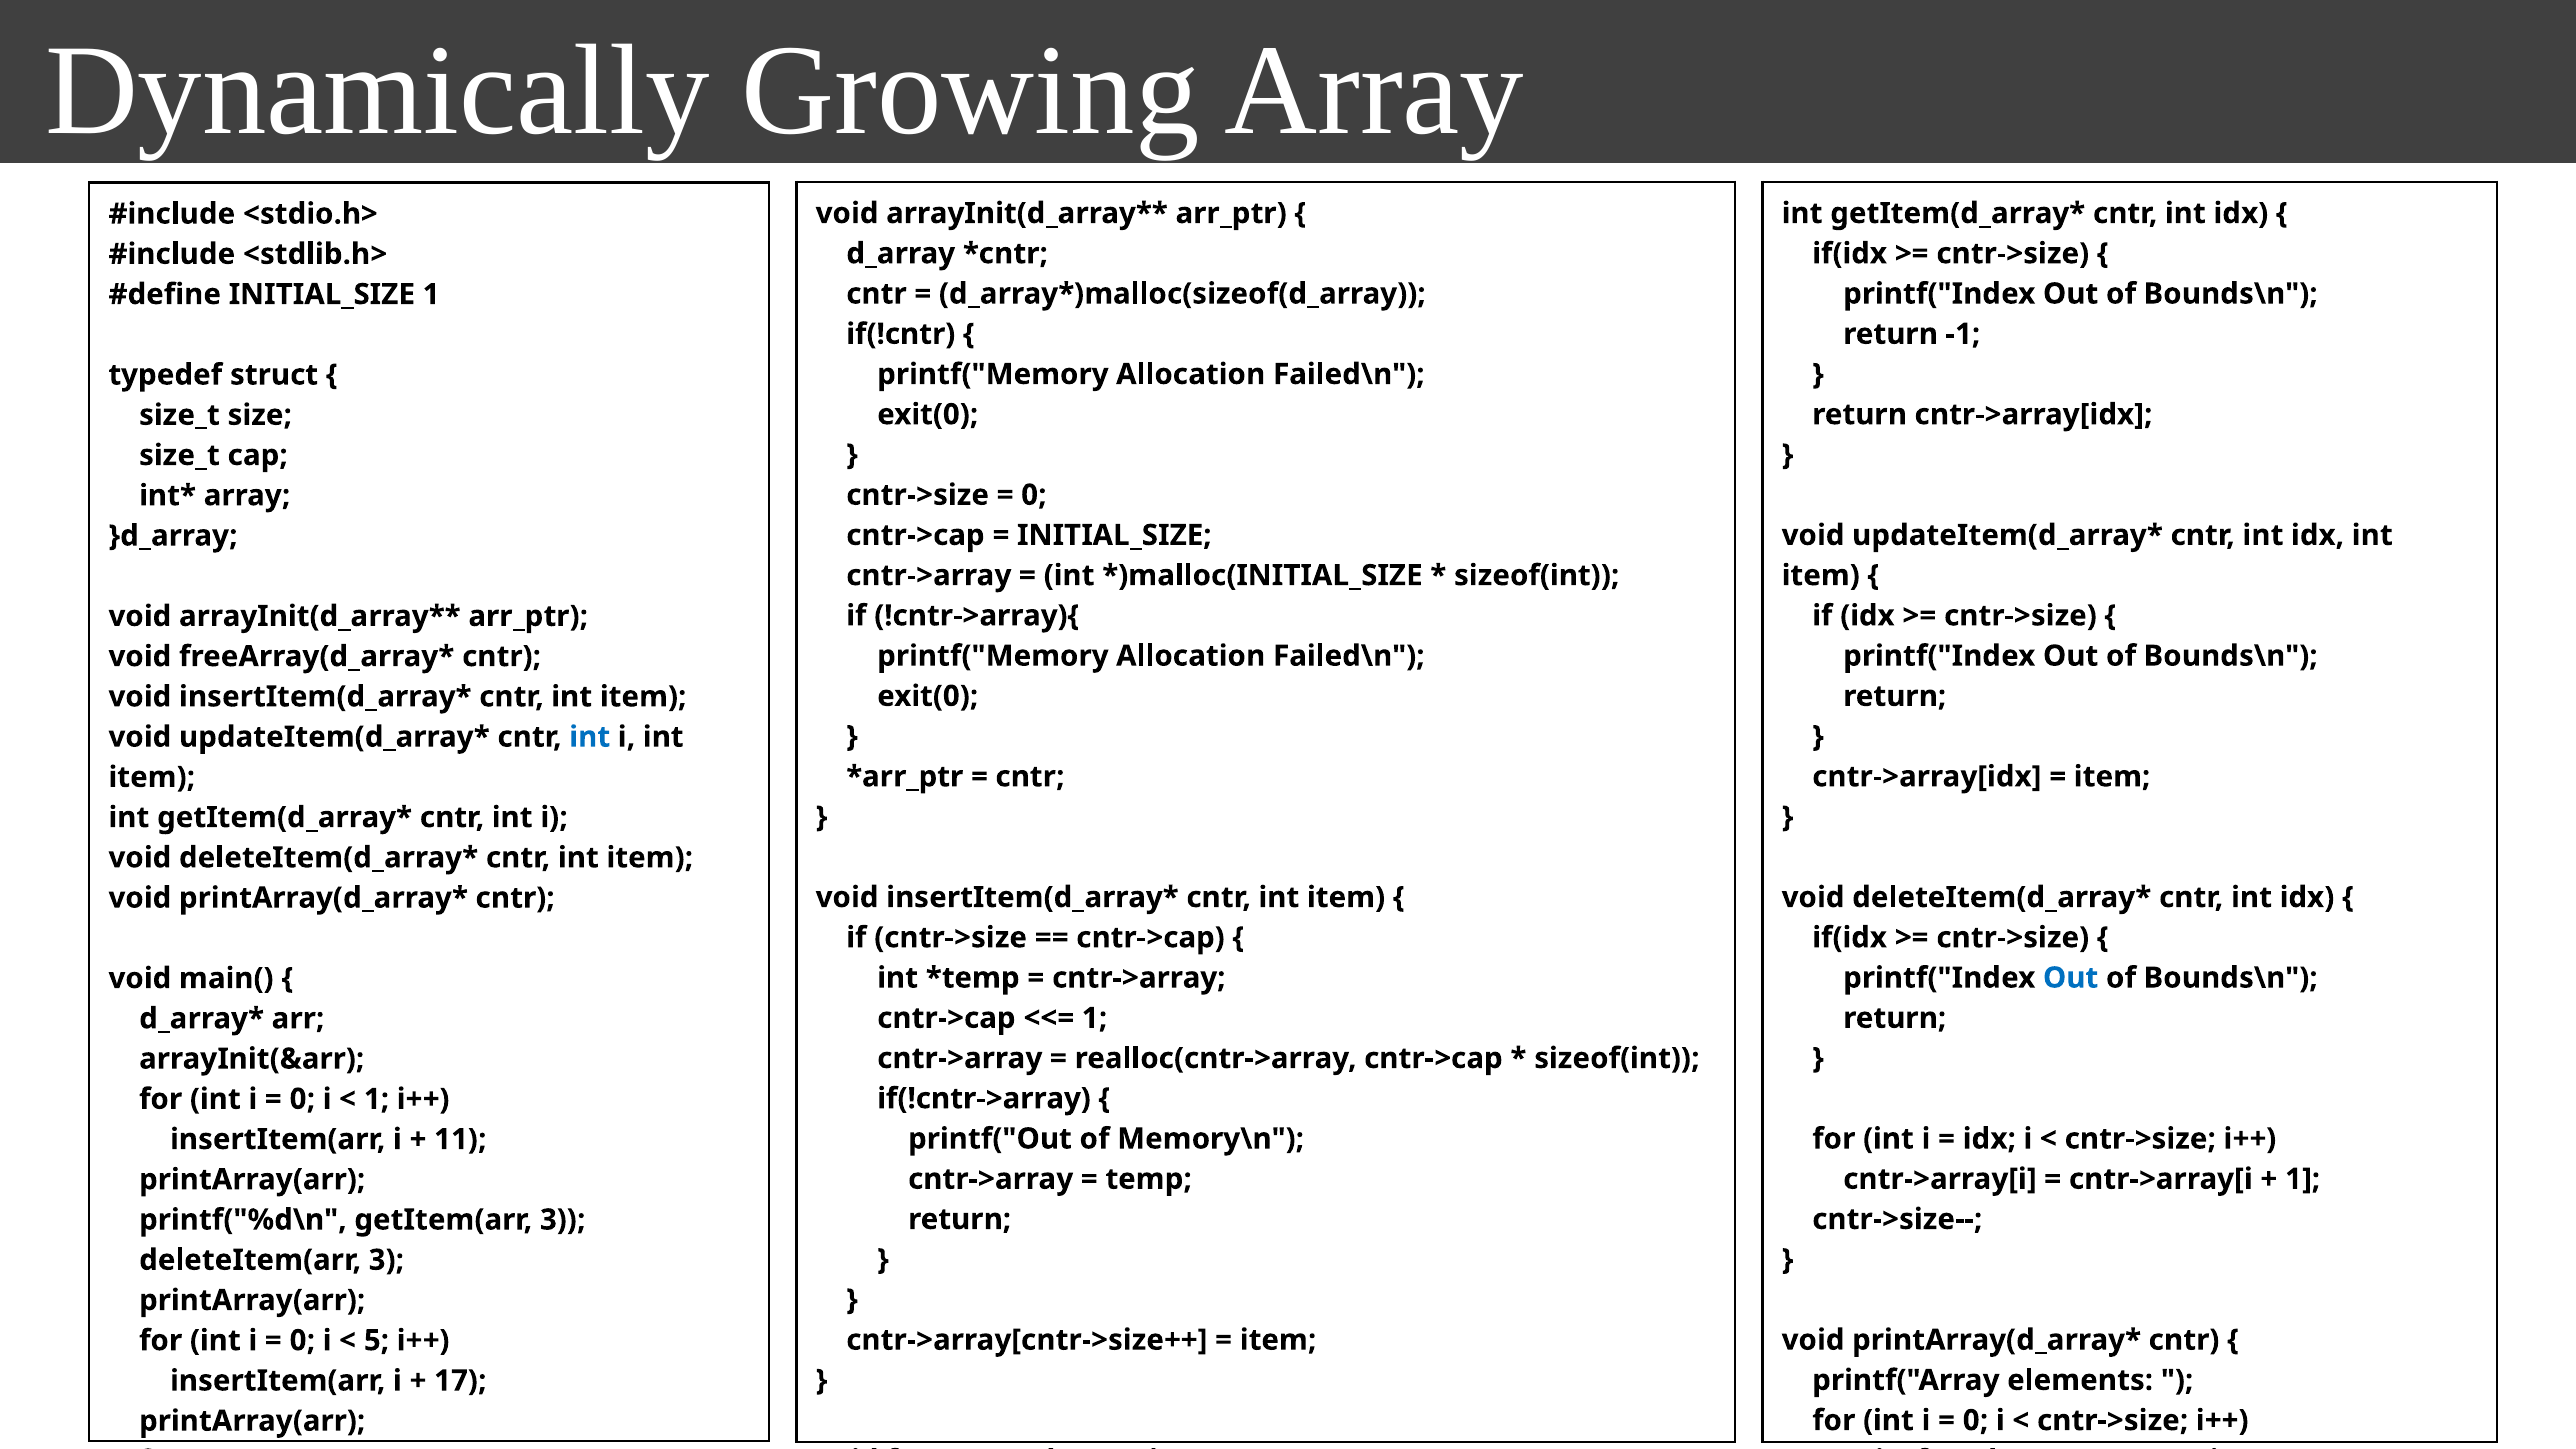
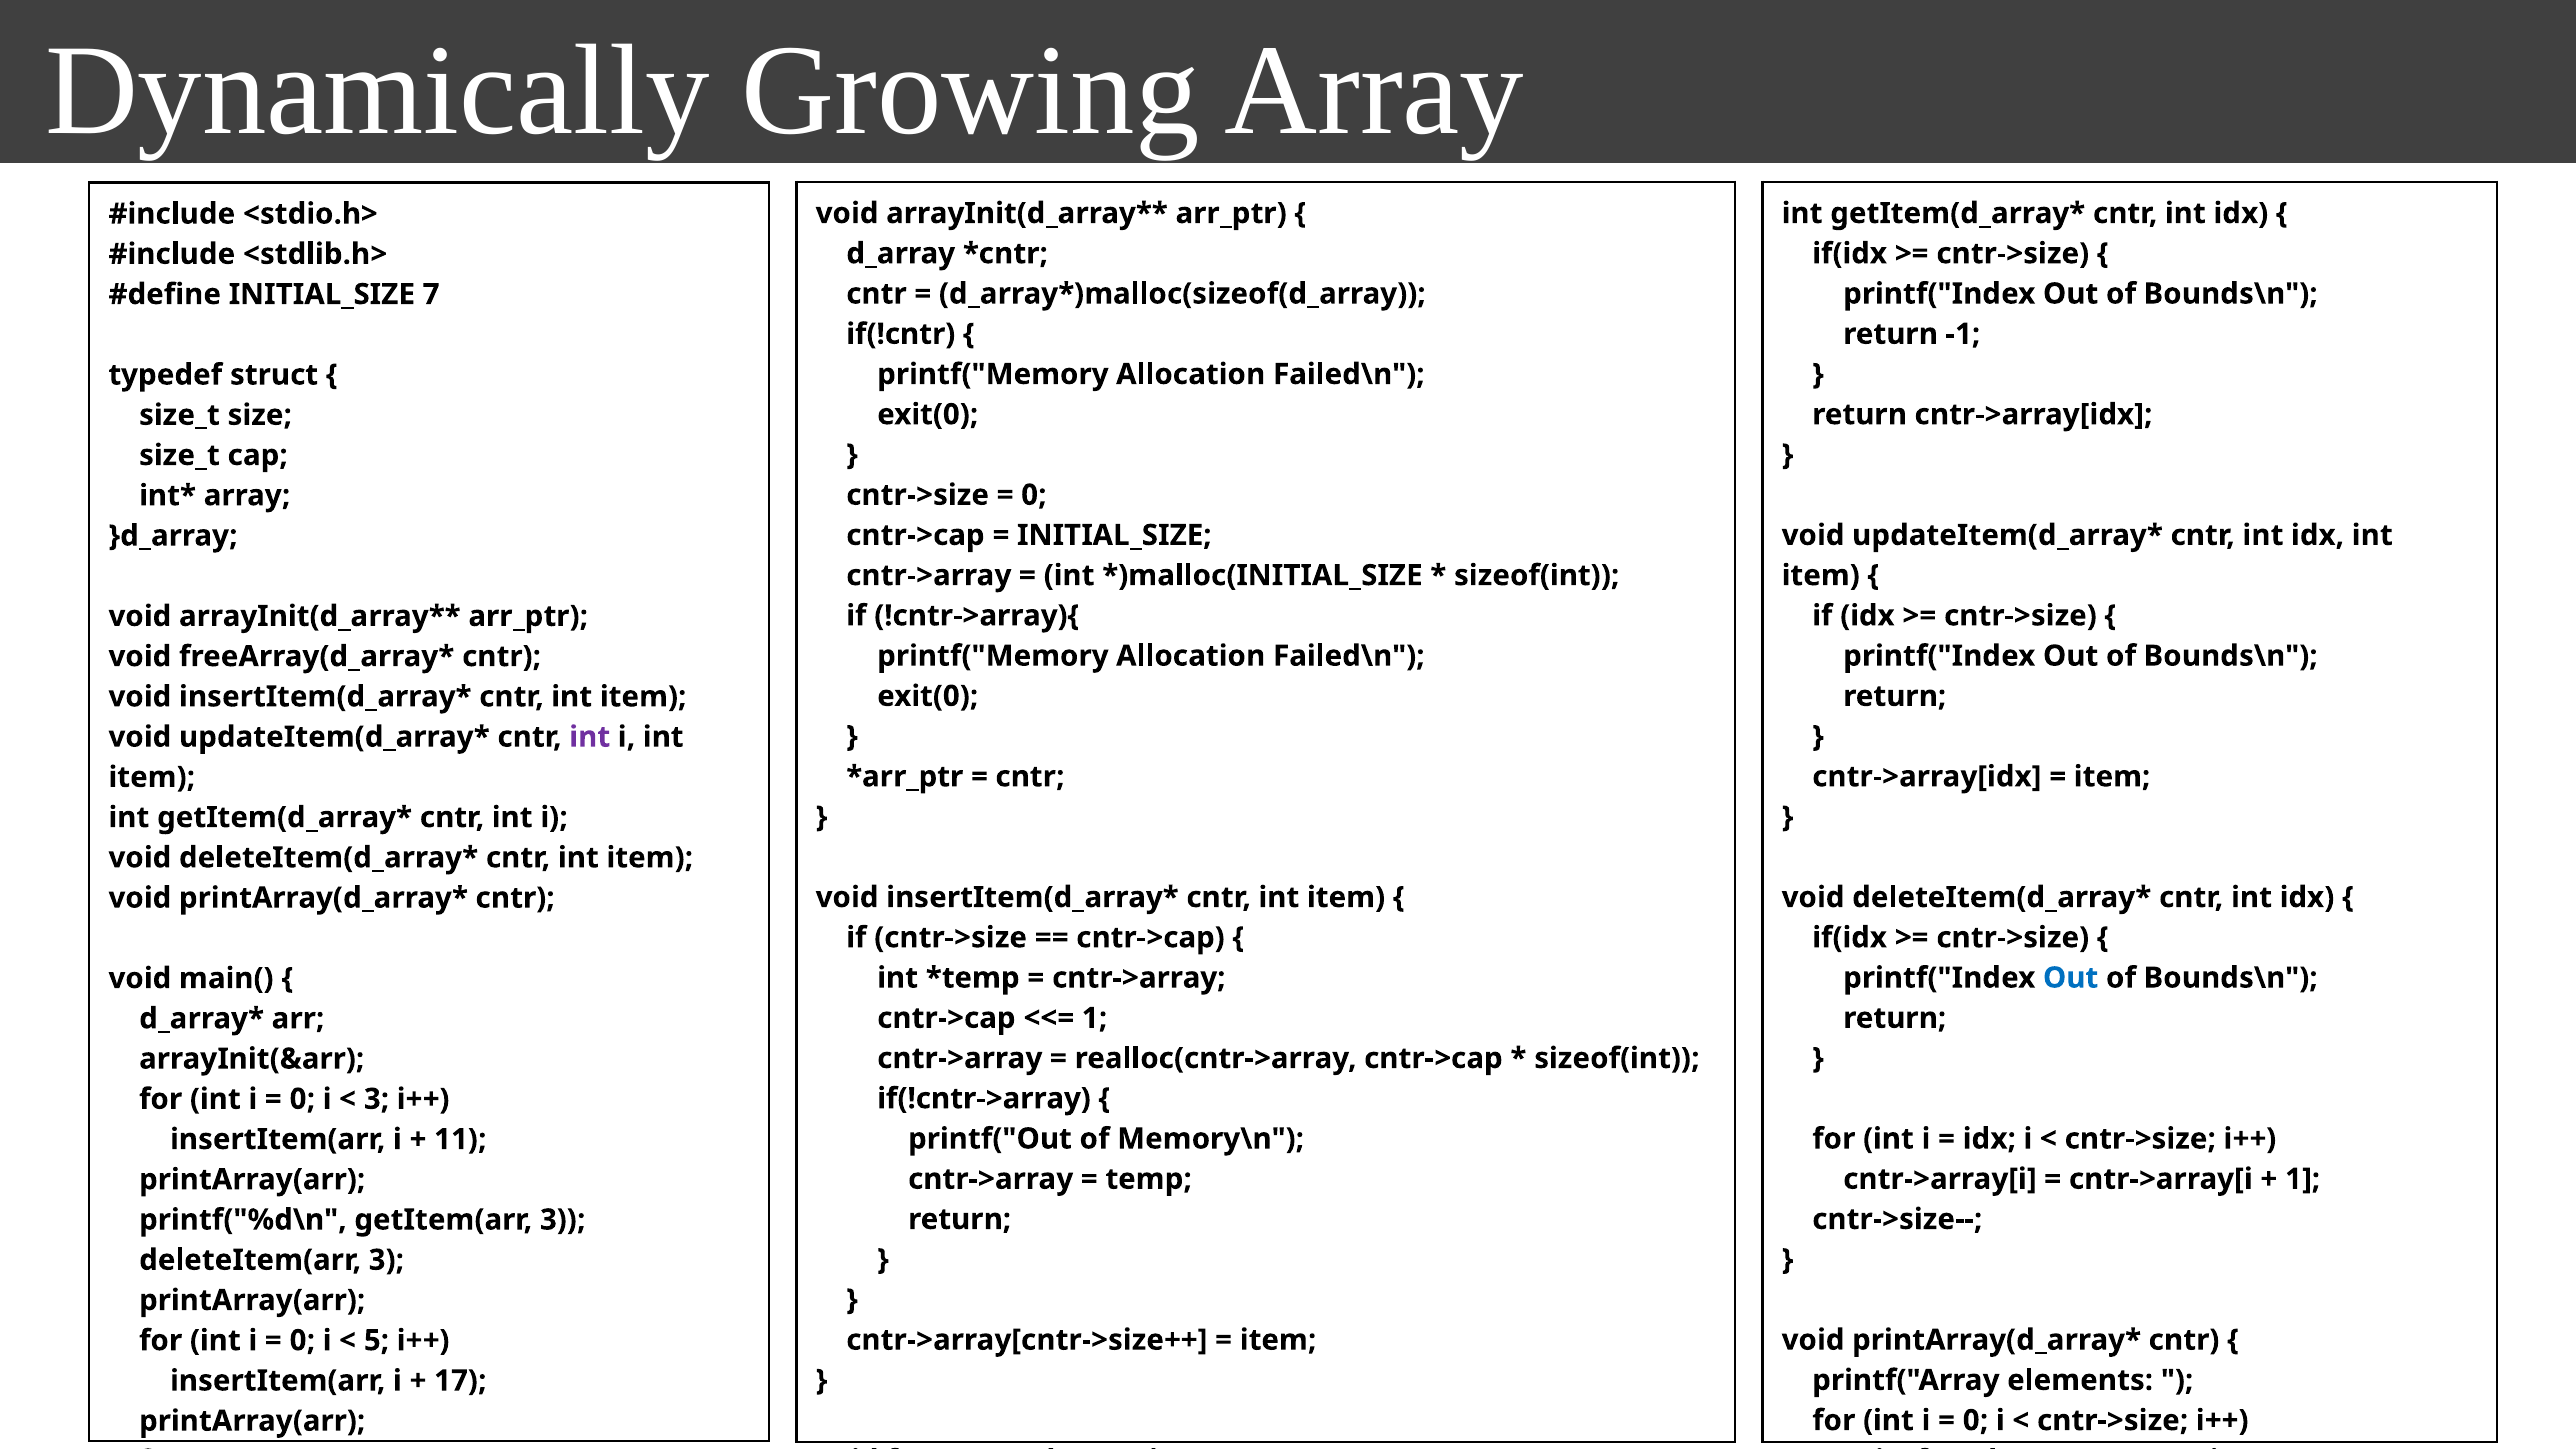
1 at (431, 294): 1 -> 7
int at (590, 737) colour: blue -> purple
1 at (377, 1099): 1 -> 3
